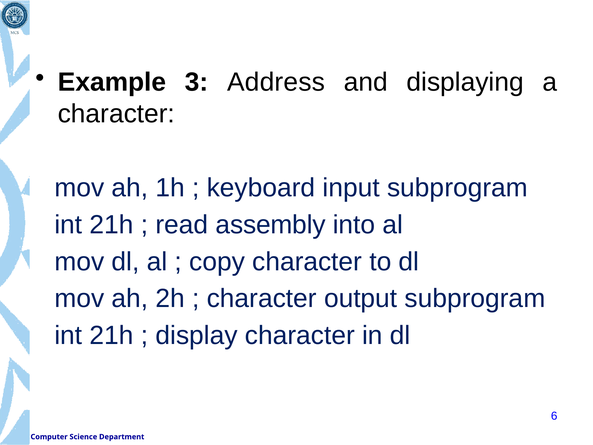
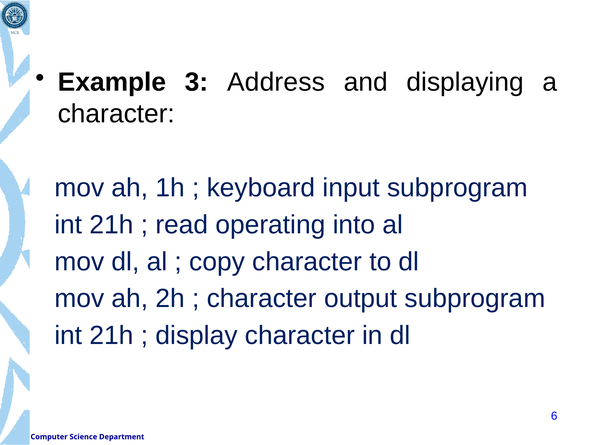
assembly: assembly -> operating
